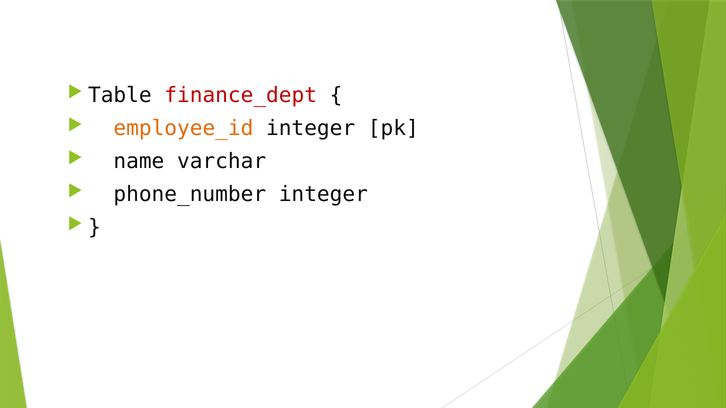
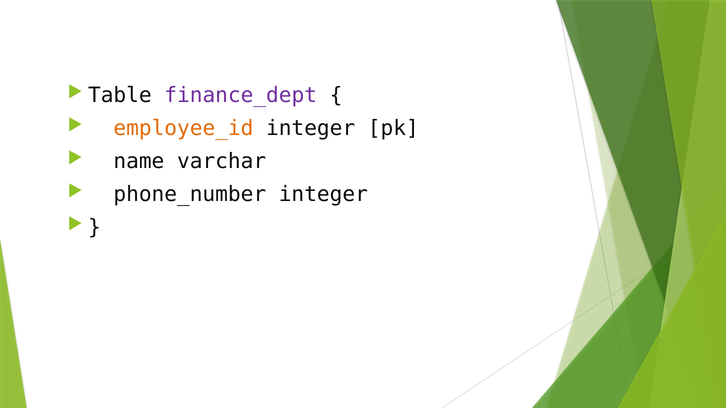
finance_dept colour: red -> purple
